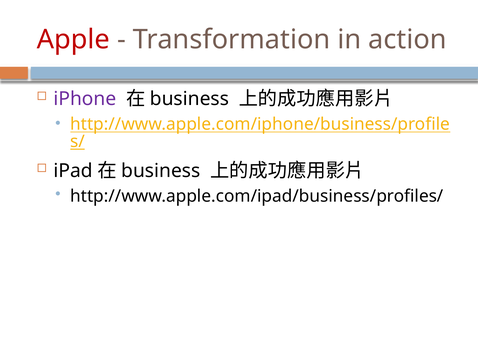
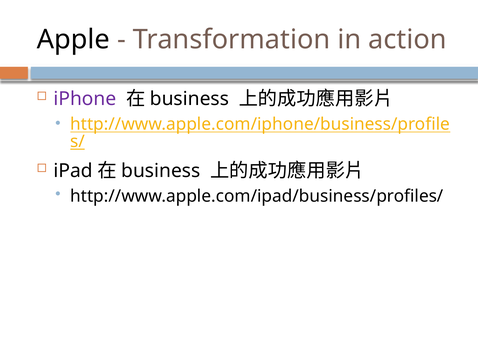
Apple colour: red -> black
